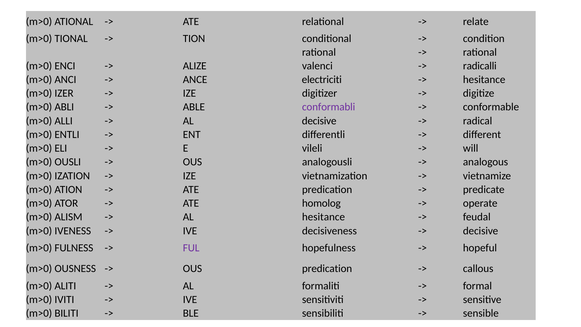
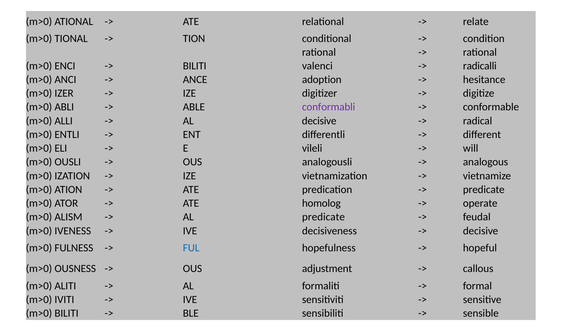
ALIZE at (195, 66): ALIZE -> BILITI
electriciti: electriciti -> adoption
AL hesitance: hesitance -> predicate
FUL colour: purple -> blue
OUS predication: predication -> adjustment
